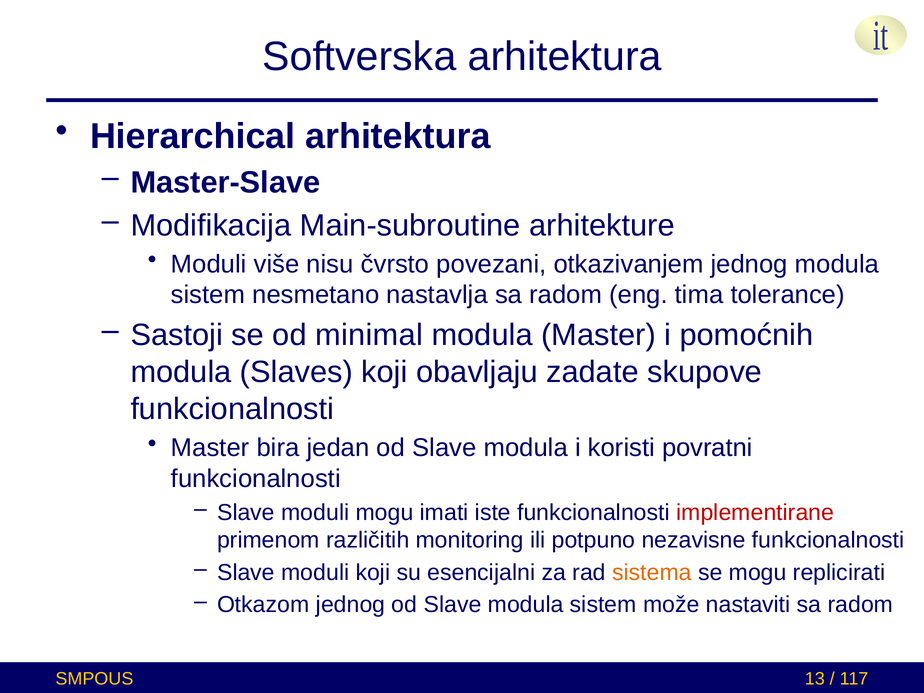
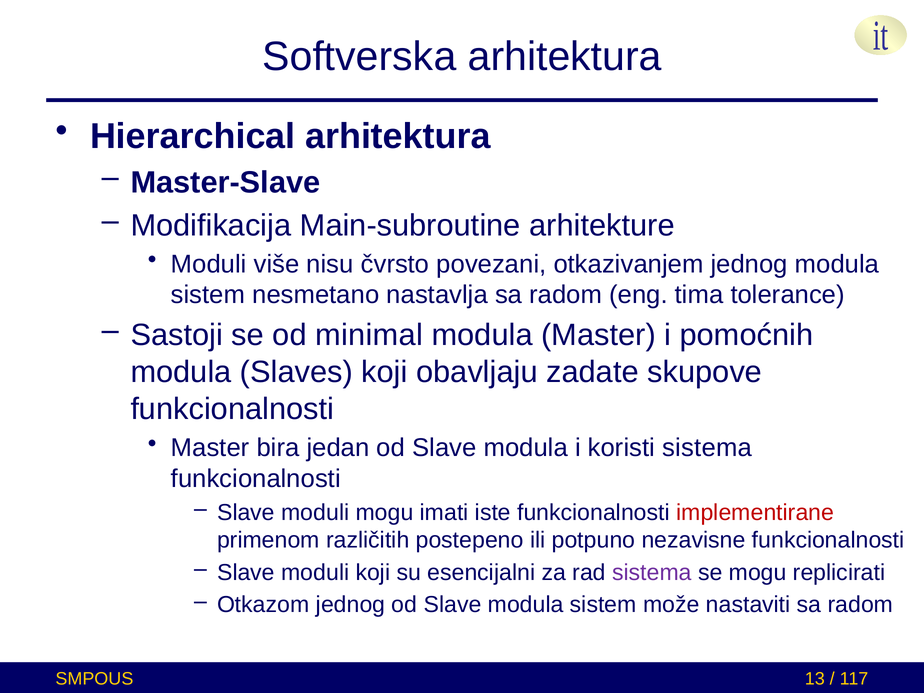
koristi povratni: povratni -> sistema
monitoring: monitoring -> postepeno
sistema at (652, 572) colour: orange -> purple
